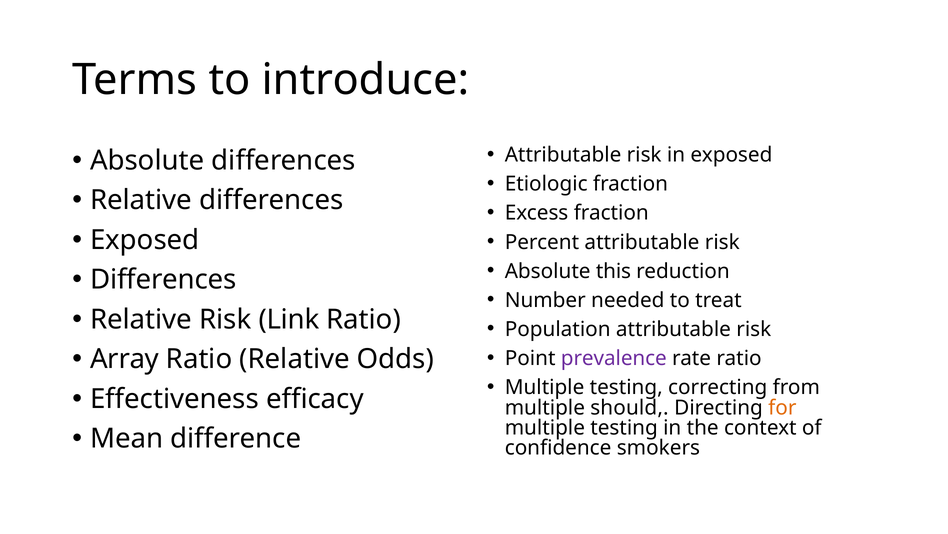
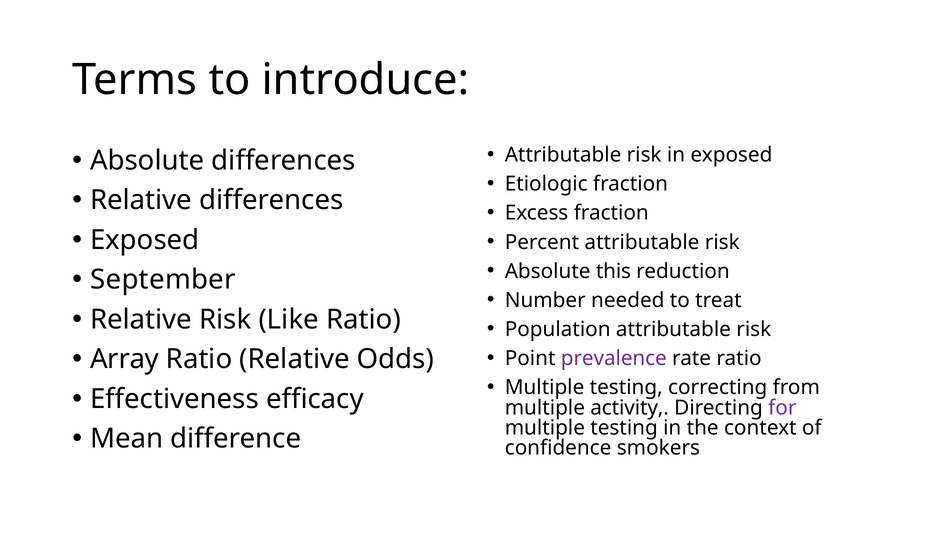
Differences at (163, 279): Differences -> September
Link: Link -> Like
should: should -> activity
for colour: orange -> purple
